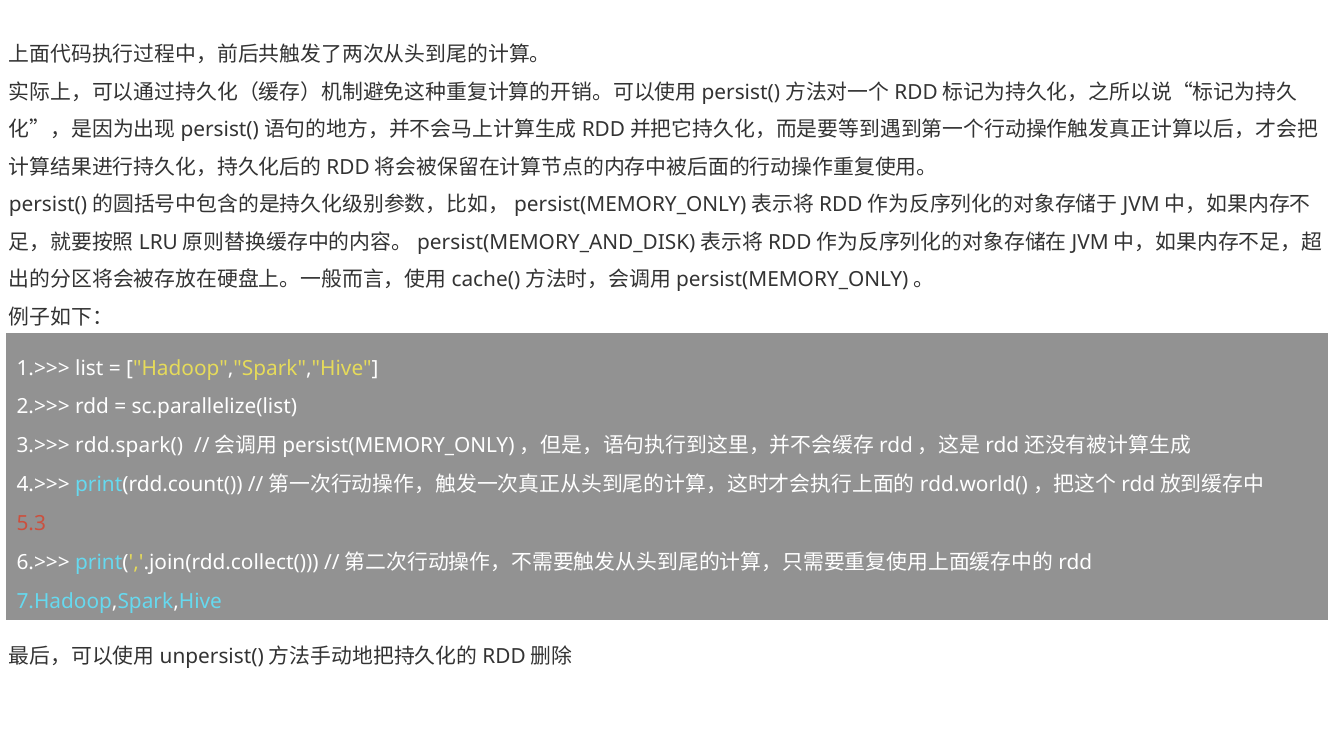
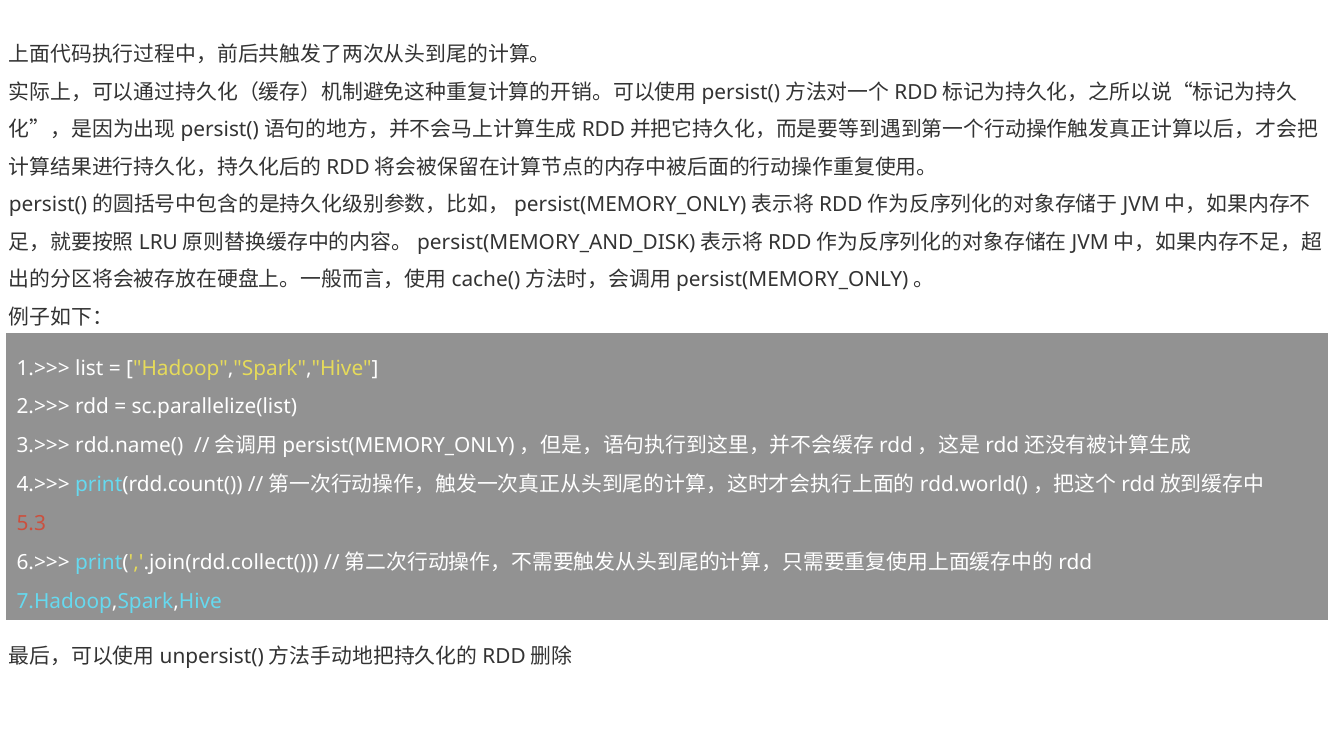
rdd.spark(: rdd.spark( -> rdd.name(
